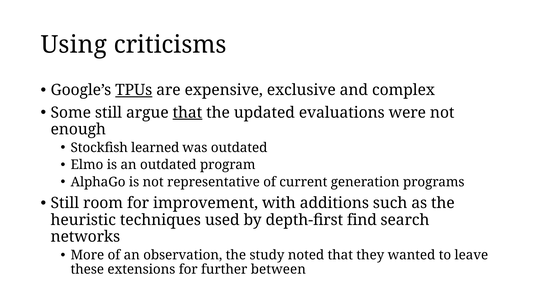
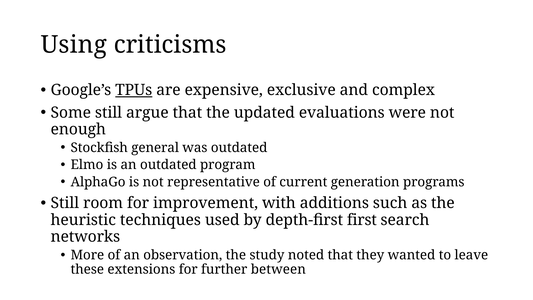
that at (187, 112) underline: present -> none
learned: learned -> general
find: find -> first
